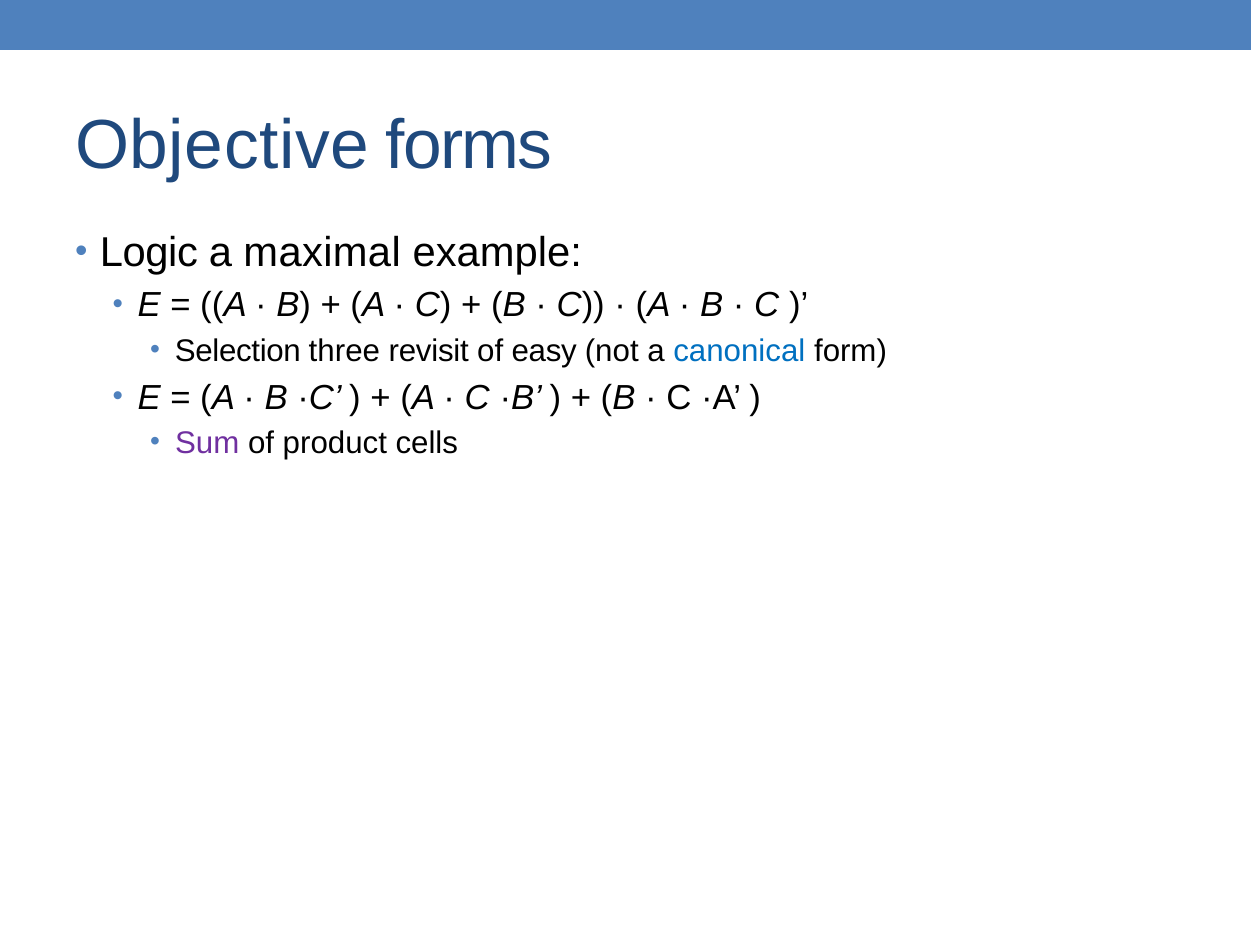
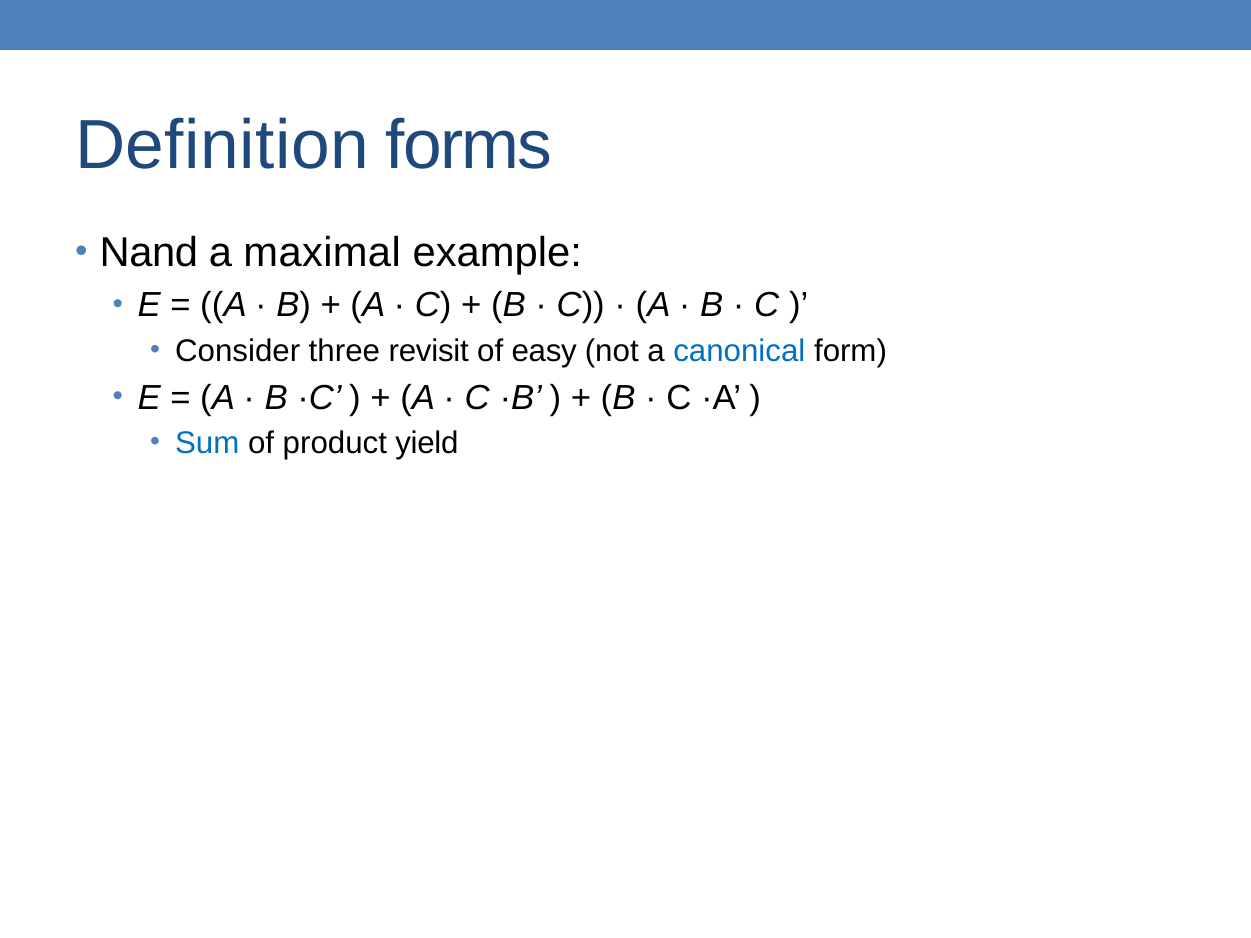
Objective: Objective -> Definition
Logic: Logic -> Nand
Selection: Selection -> Consider
Sum colour: purple -> blue
cells: cells -> yield
